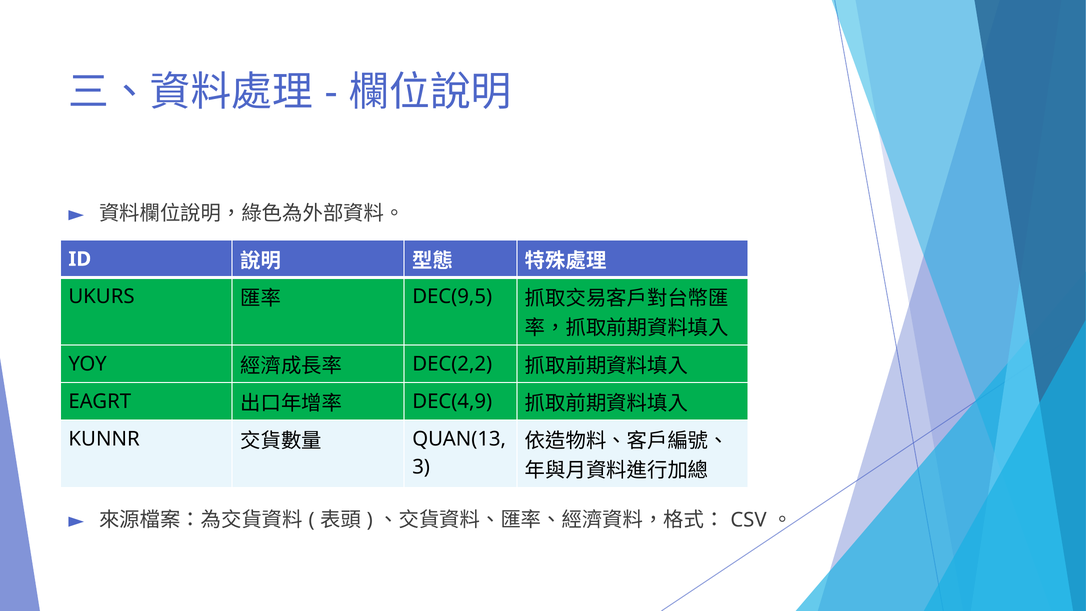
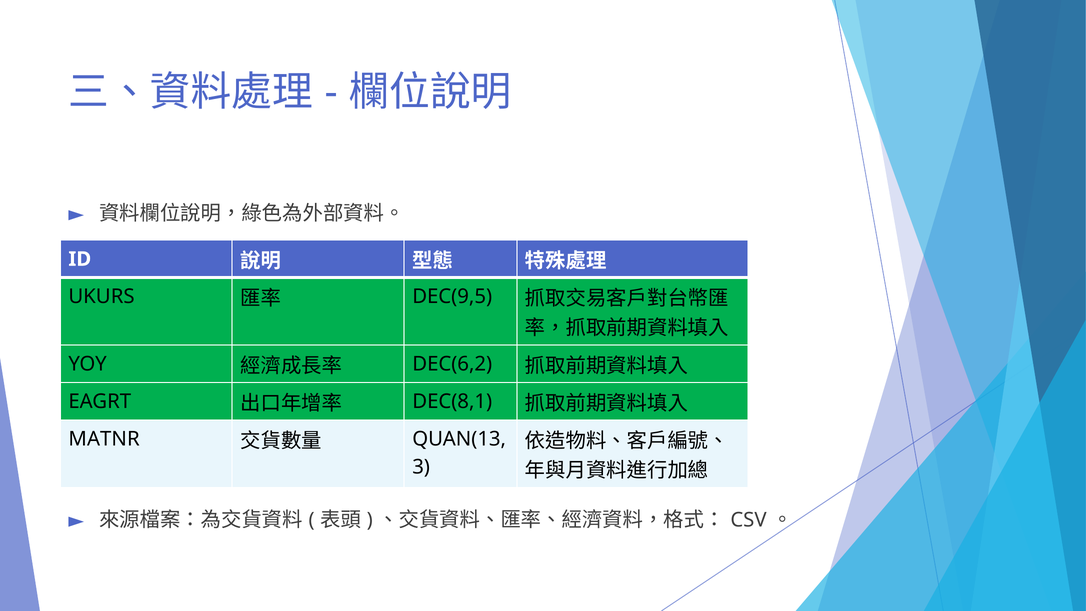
DEC(2,2: DEC(2,2 -> DEC(6,2
DEC(4,9: DEC(4,9 -> DEC(8,1
KUNNR: KUNNR -> MATNR
